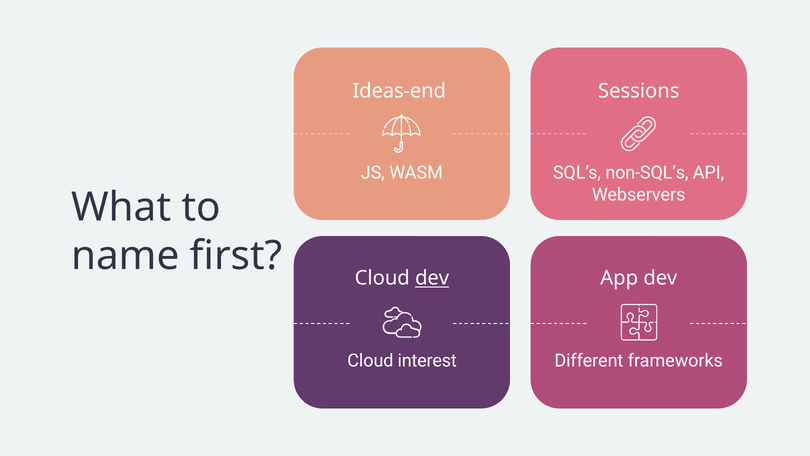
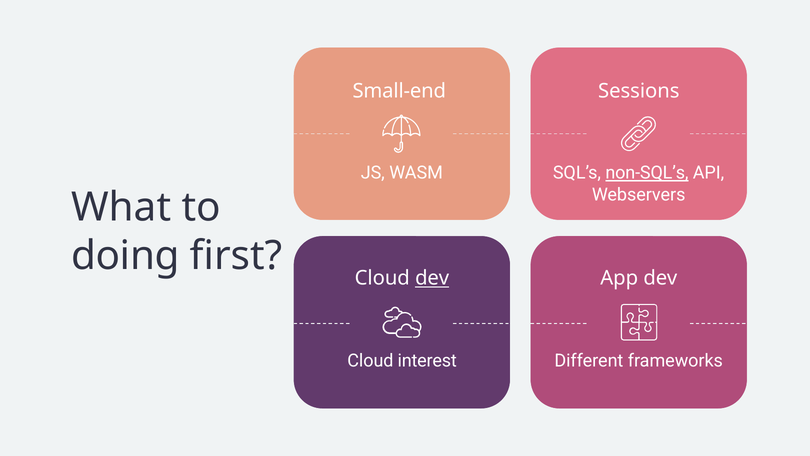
Ideas-end: Ideas-end -> Small-end
non-SQL’s underline: none -> present
name: name -> doing
